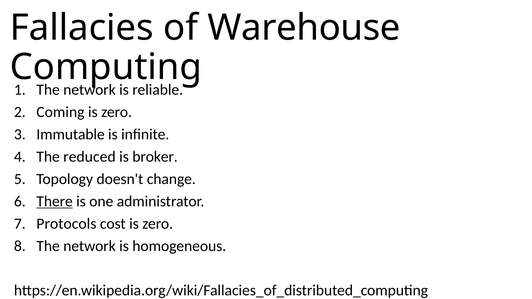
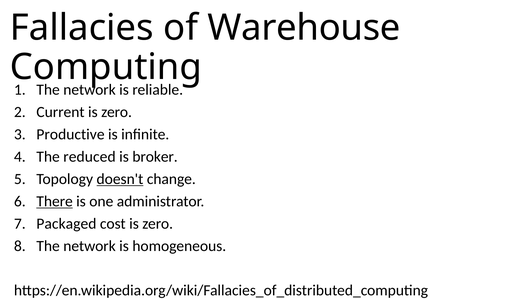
Coming: Coming -> Current
Immutable: Immutable -> Productive
doesn't underline: none -> present
Protocols: Protocols -> Packaged
